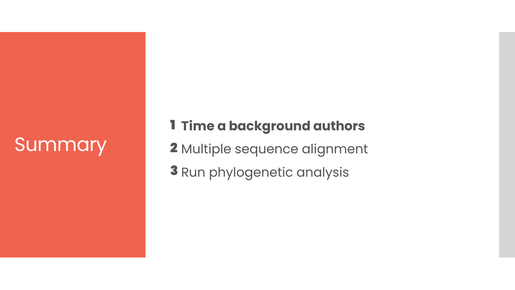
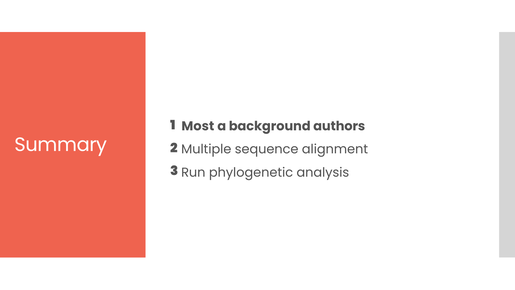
Time: Time -> Most
